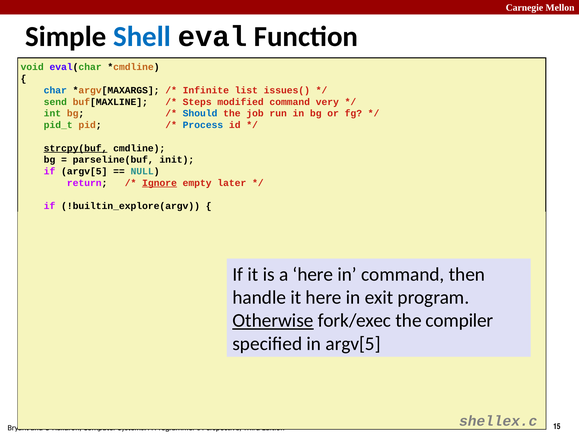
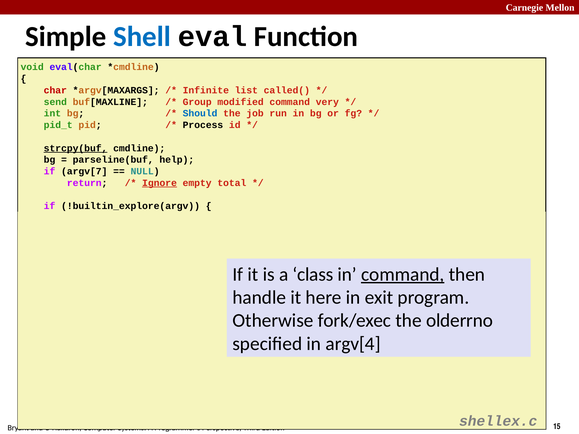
char colour: blue -> red
issues(: issues( -> called(
Steps: Steps -> Group
Process colour: blue -> black
init: init -> help
if argv[5: argv[5 -> argv[7
later: later -> total
a here: here -> class
command at (403, 274) underline: none -> present
Otherwise underline: present -> none
compiler: compiler -> olderrno
argv[5 at (353, 344): argv[5 -> argv[4
